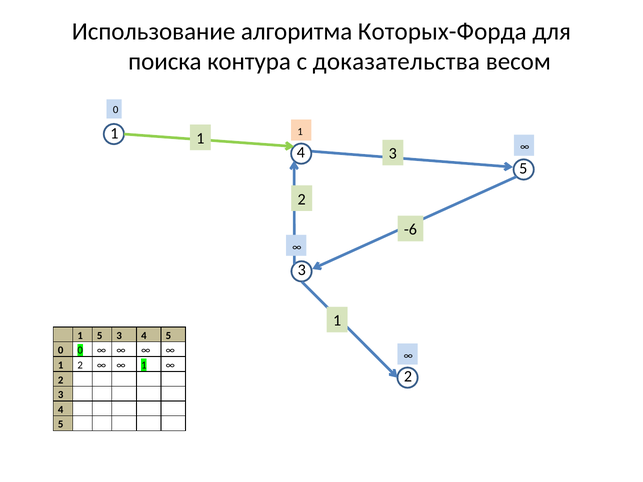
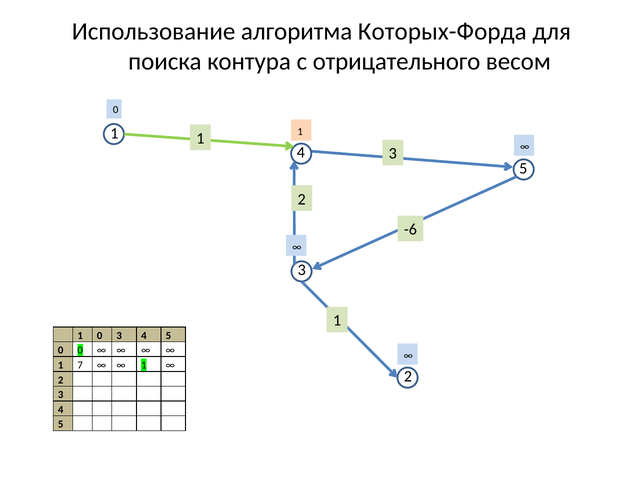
доказательства: доказательства -> отрицательного
1 5: 5 -> 0
1 2: 2 -> 7
